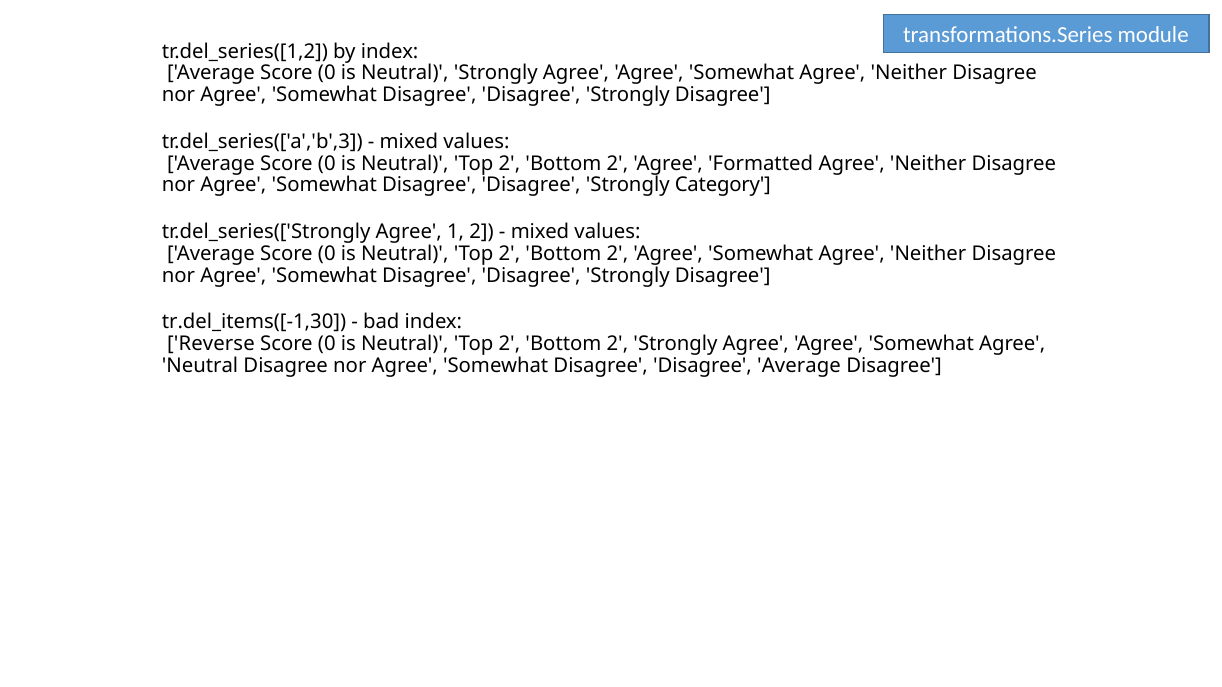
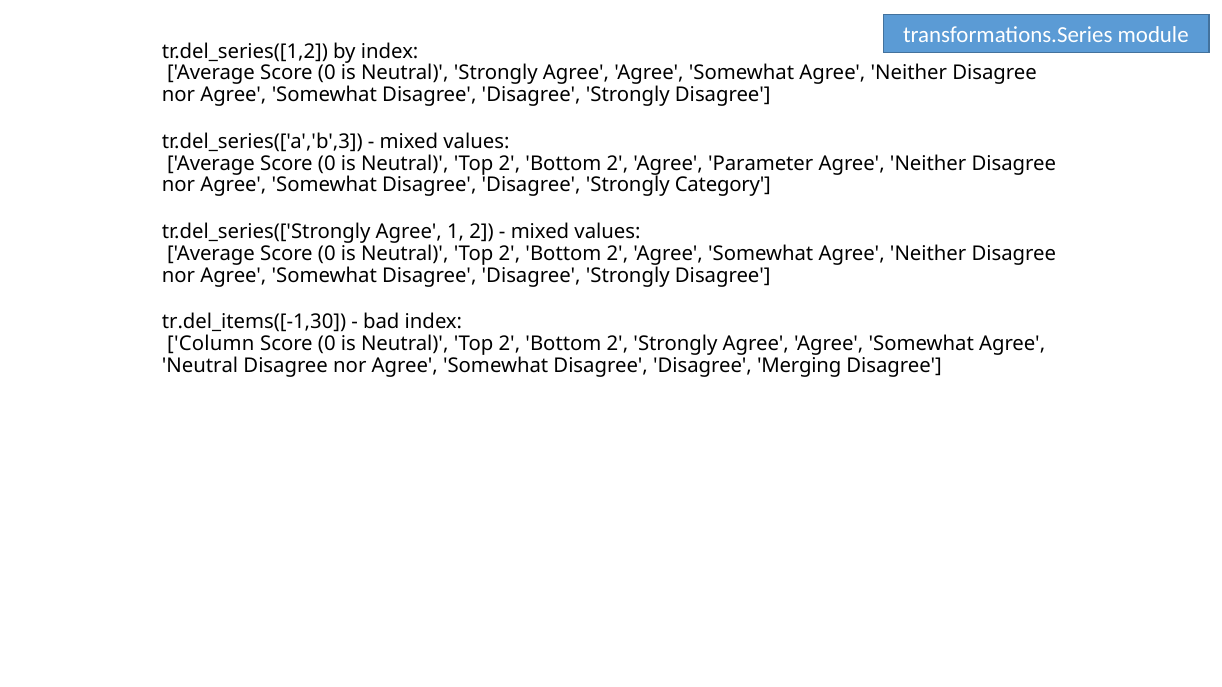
Formatted: Formatted -> Parameter
Reverse: Reverse -> Column
Disagree Average: Average -> Merging
